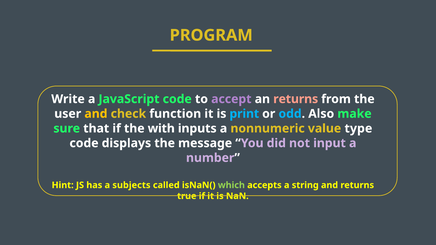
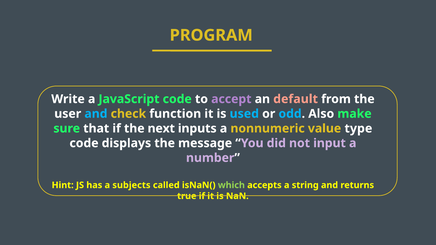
an returns: returns -> default
and at (96, 114) colour: yellow -> light blue
print: print -> used
with: with -> next
